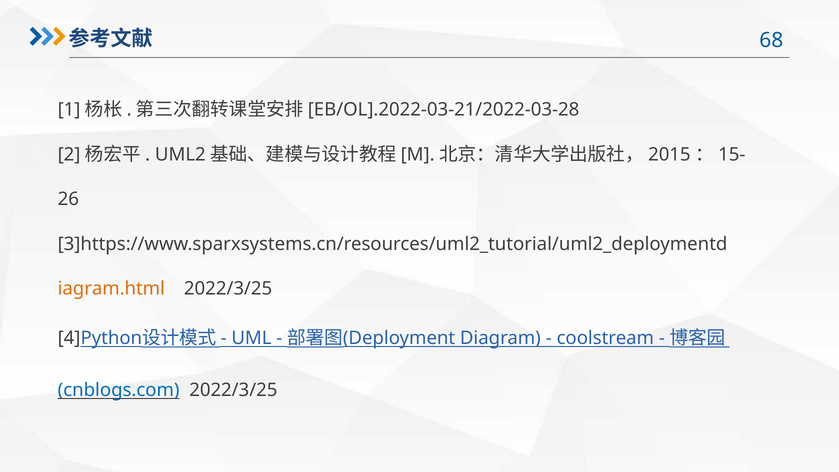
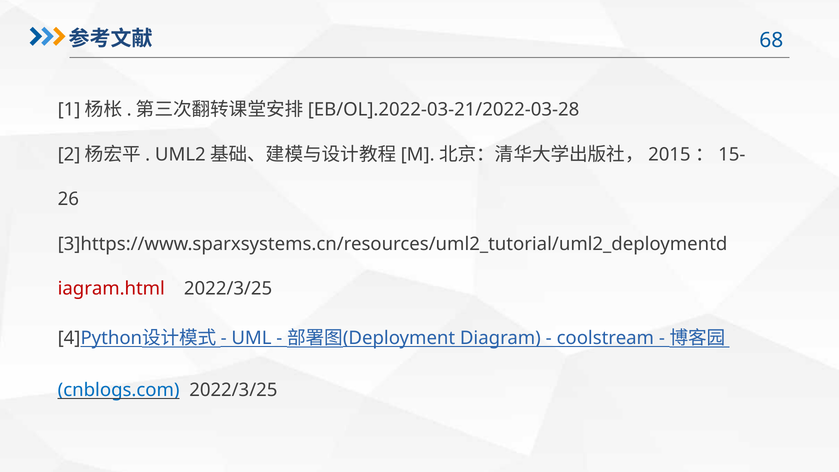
iagram.html colour: orange -> red
